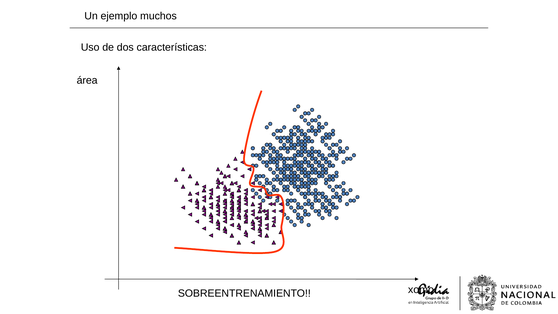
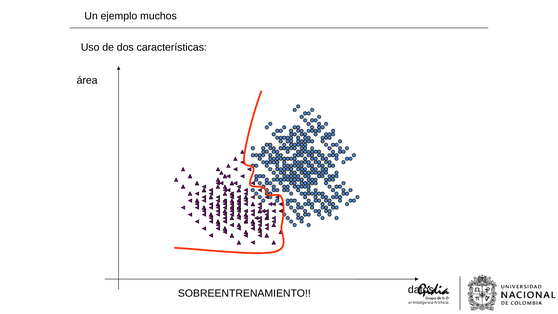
xomo: xomo -> datos
